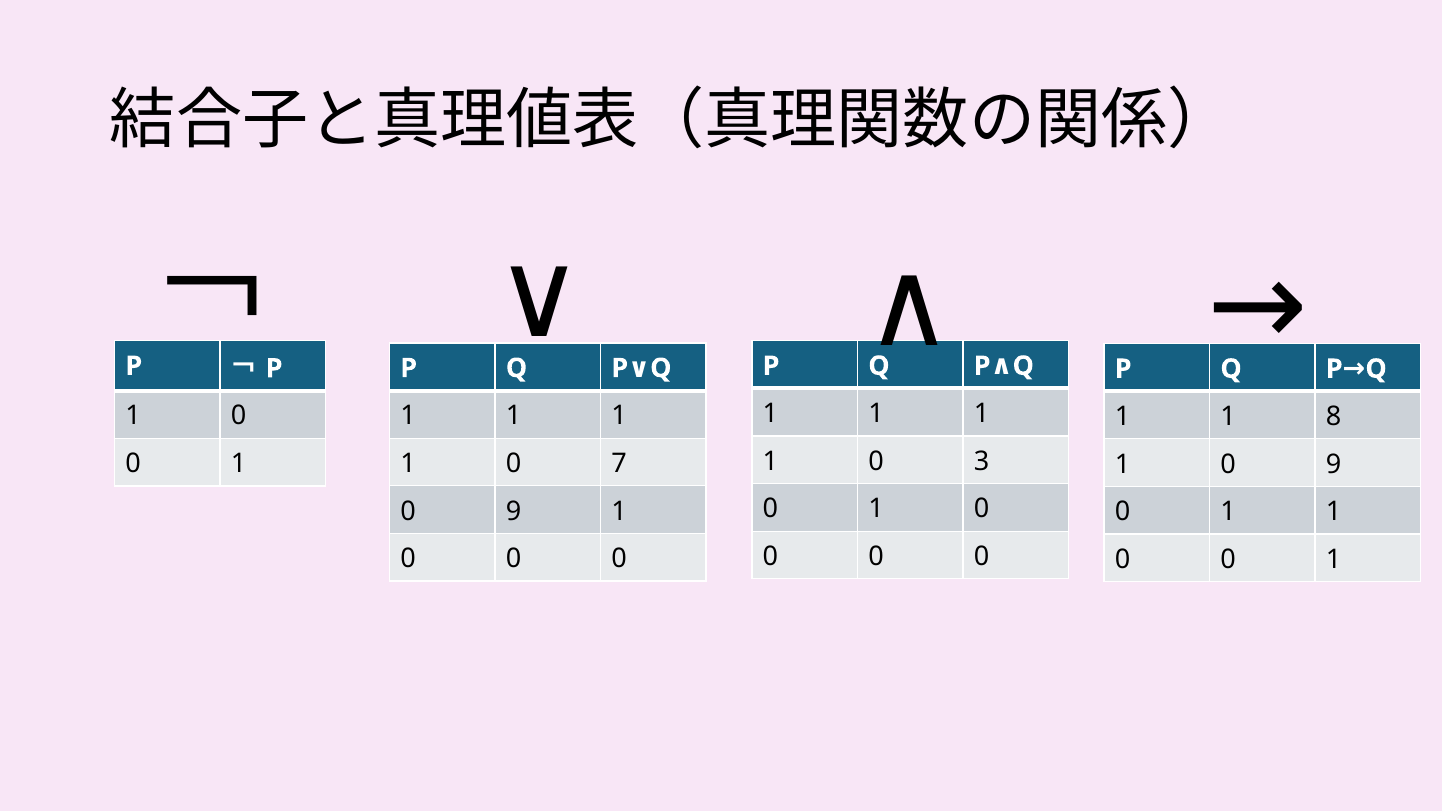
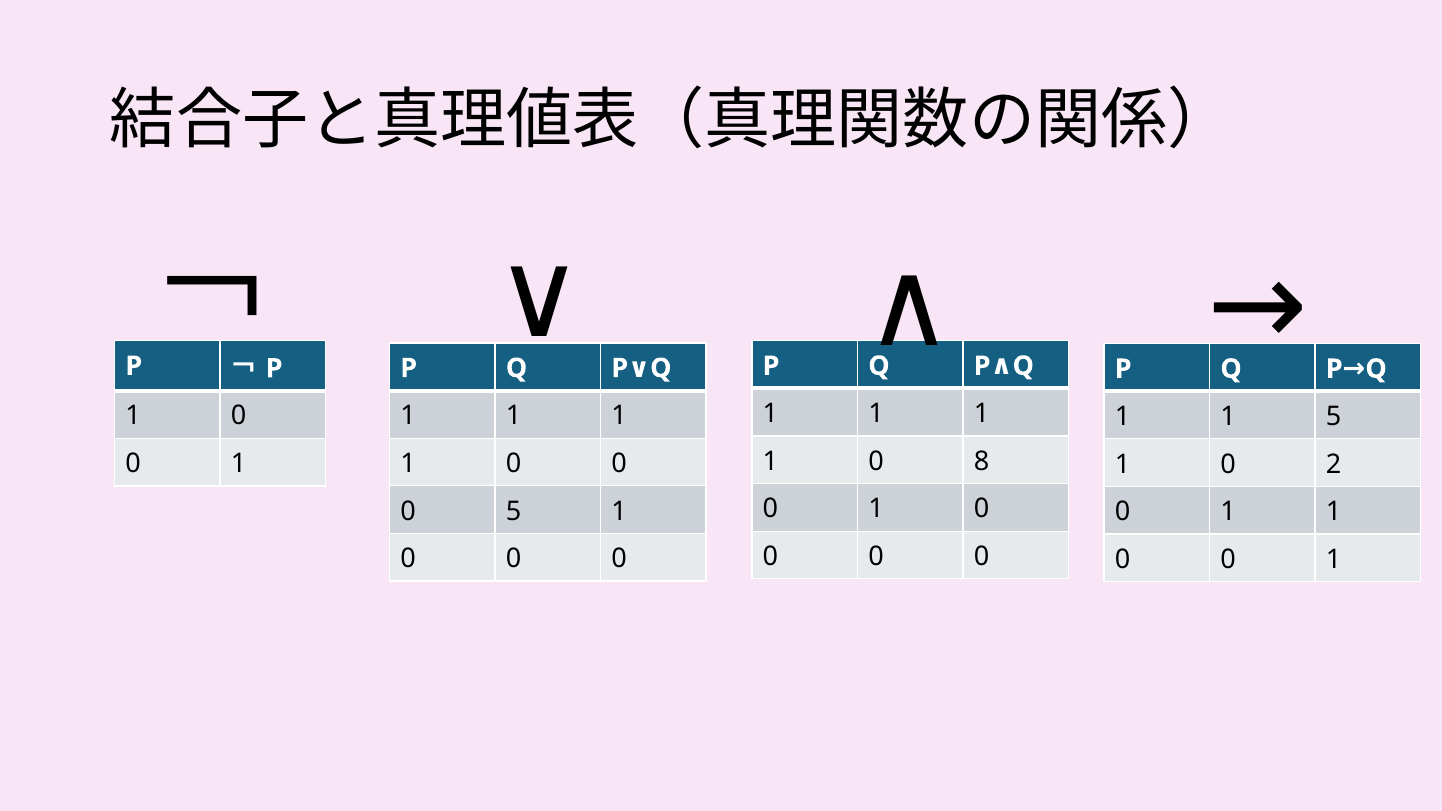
1 8: 8 -> 5
3: 3 -> 8
7 at (619, 464): 7 -> 0
1 0 9: 9 -> 2
9 at (514, 511): 9 -> 5
